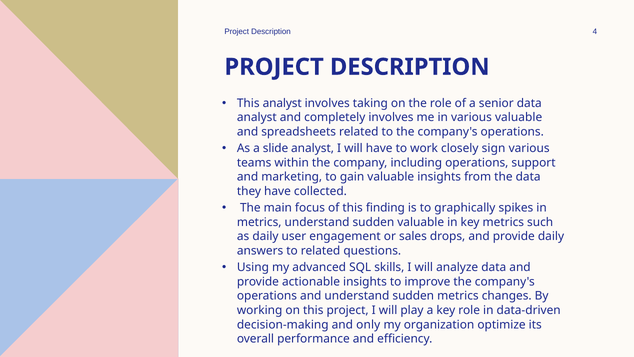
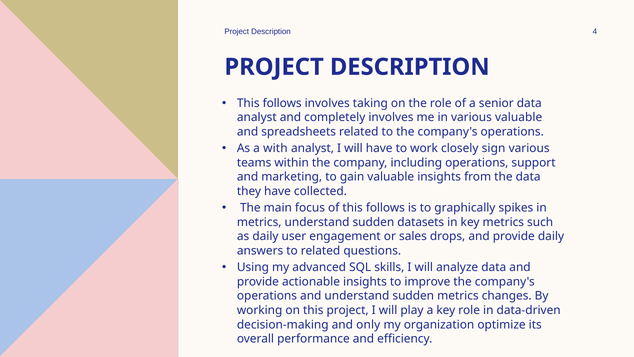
analyst at (282, 103): analyst -> follows
slide: slide -> with
of this finding: finding -> follows
sudden valuable: valuable -> datasets
